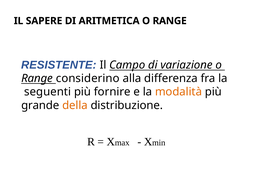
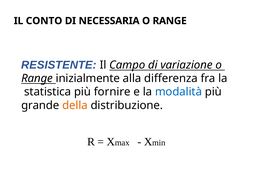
SAPERE: SAPERE -> CONTO
ARITMETICA: ARITMETICA -> NECESSARIA
considerino: considerino -> inizialmente
seguenti: seguenti -> statistica
modalità colour: orange -> blue
